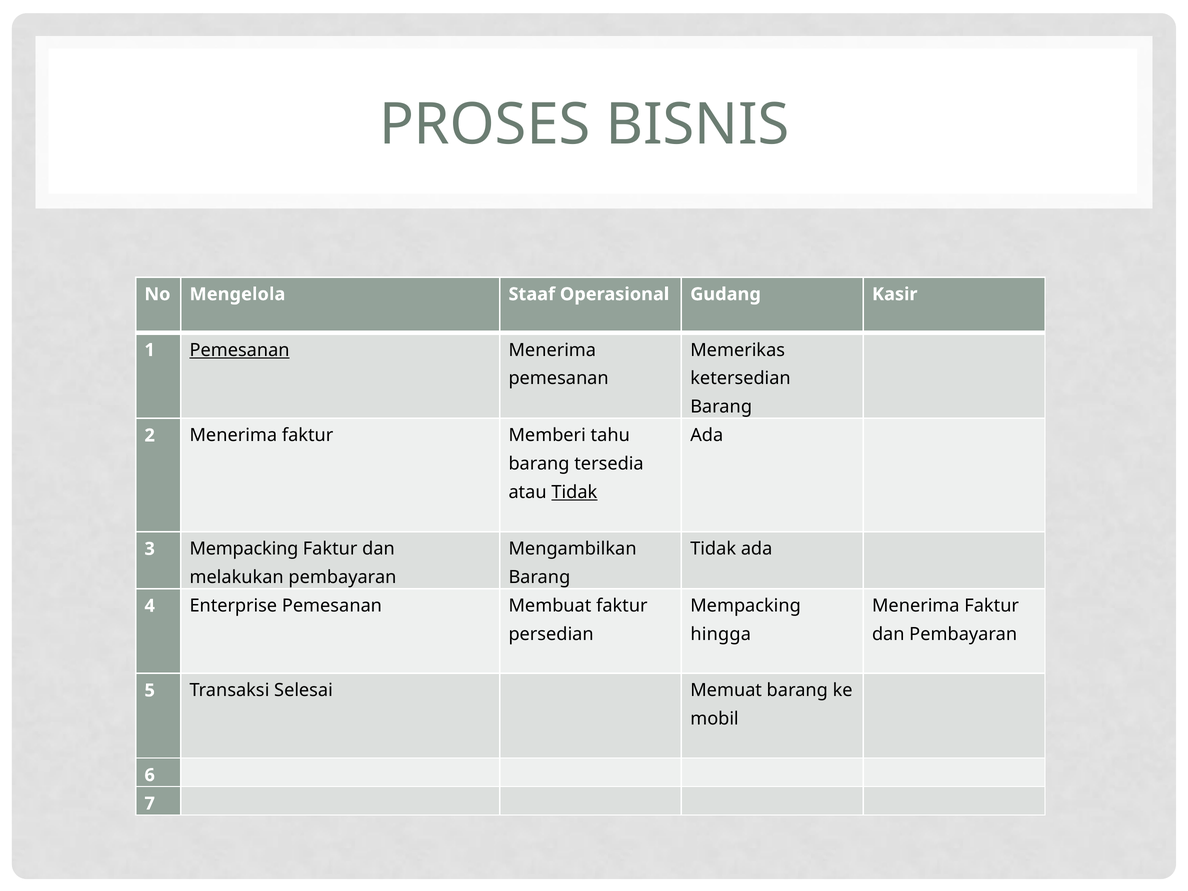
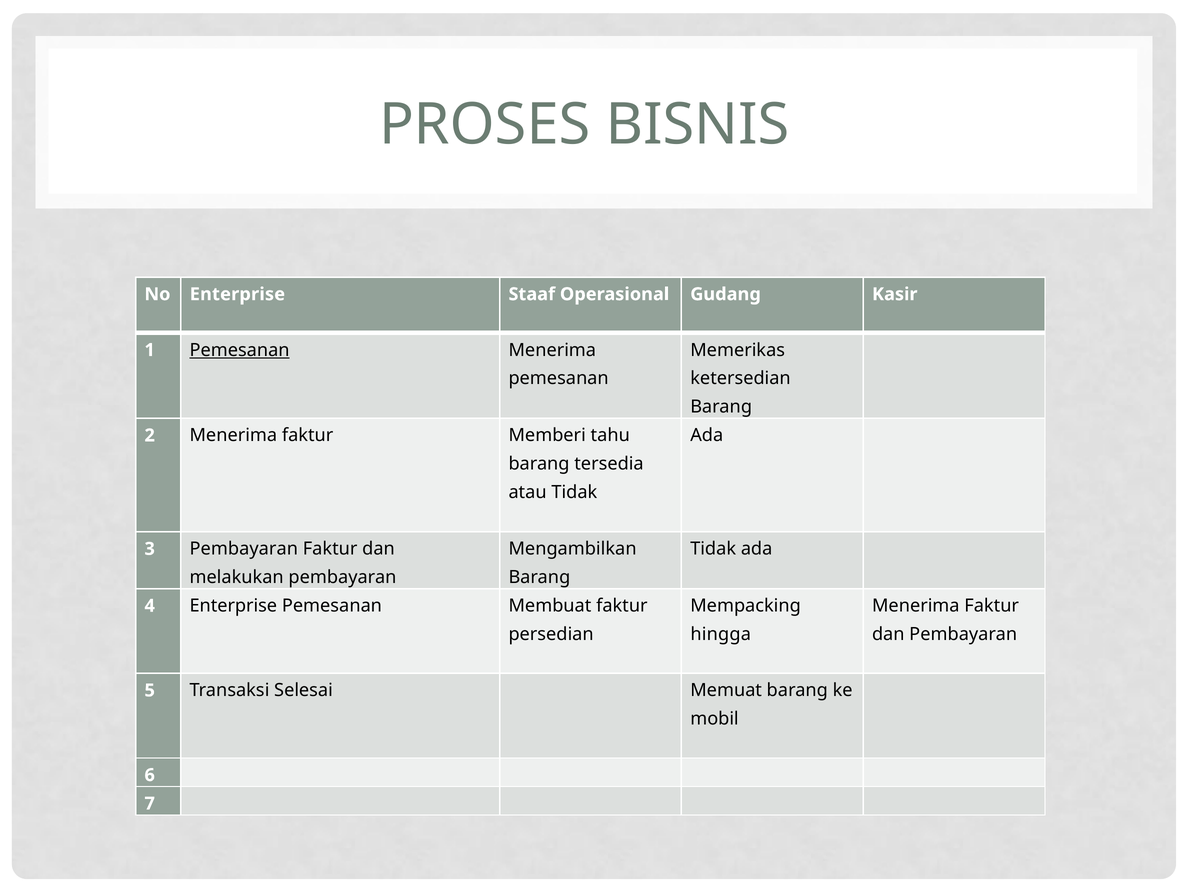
No Mengelola: Mengelola -> Enterprise
Tidak at (574, 492) underline: present -> none
3 Mempacking: Mempacking -> Pembayaran
